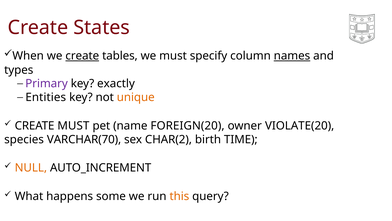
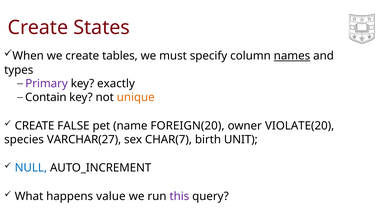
create at (82, 56) underline: present -> none
Entities: Entities -> Contain
CREATE MUST: MUST -> FALSE
VARCHAR(70: VARCHAR(70 -> VARCHAR(27
CHAR(2: CHAR(2 -> CHAR(7
TIME: TIME -> UNIT
NULL colour: orange -> blue
some: some -> value
this colour: orange -> purple
